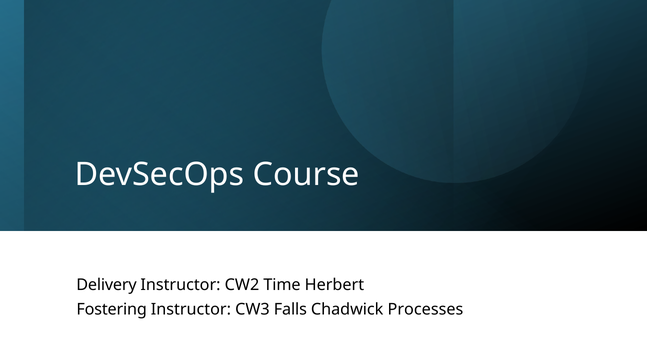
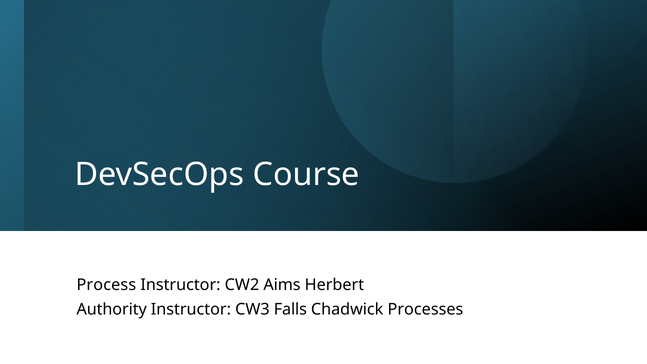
Delivery: Delivery -> Process
Time: Time -> Aims
Fostering: Fostering -> Authority
